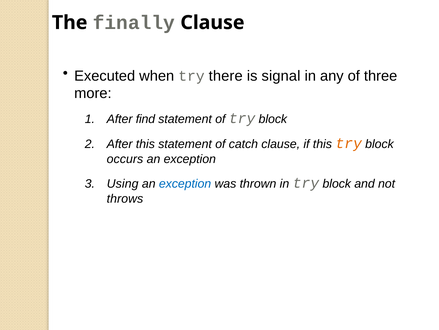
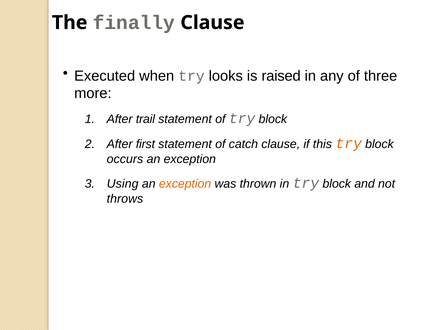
there: there -> looks
signal: signal -> raised
find: find -> trail
After this: this -> first
exception at (185, 183) colour: blue -> orange
